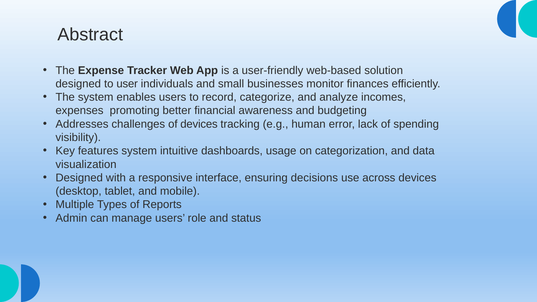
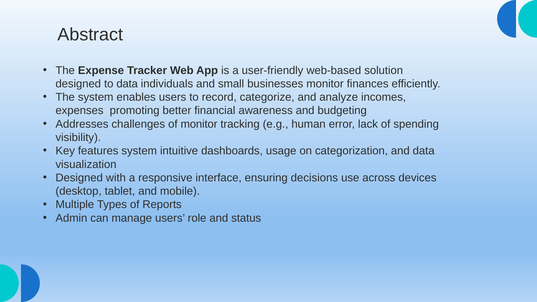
to user: user -> data
of devices: devices -> monitor
